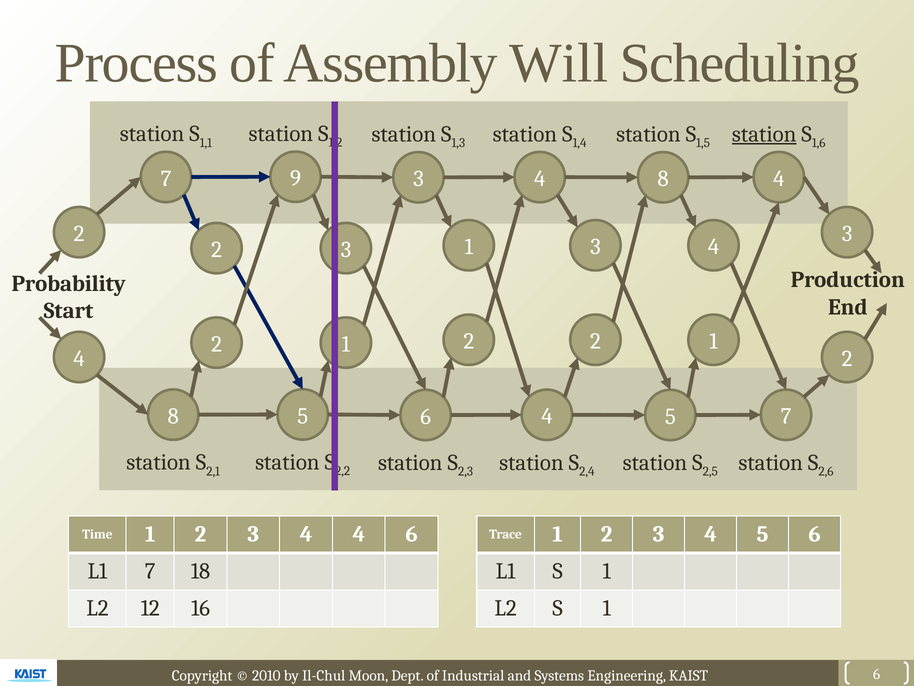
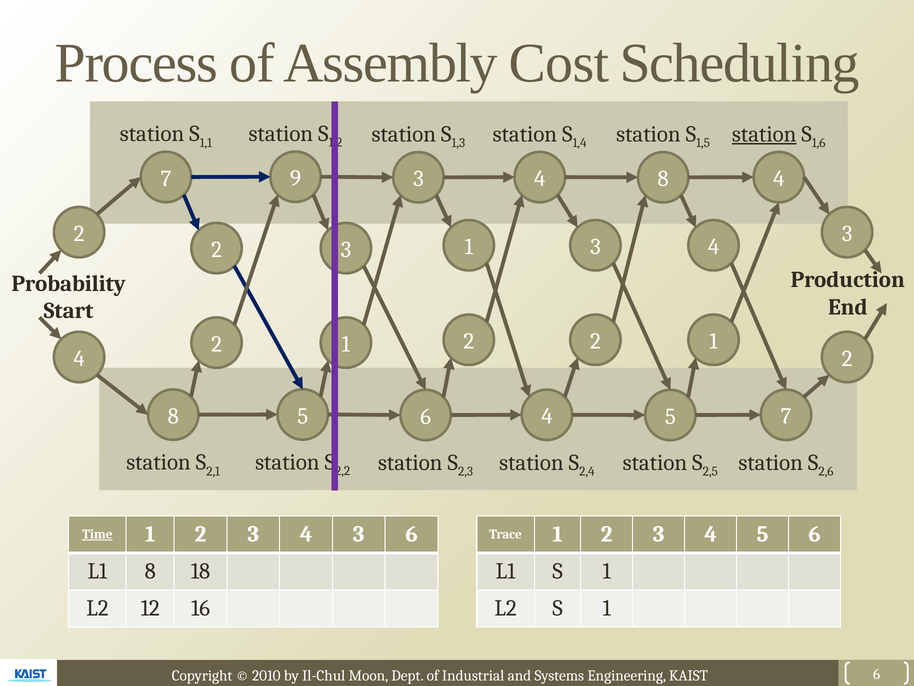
Will: Will -> Cost
Time underline: none -> present
3 4 4: 4 -> 3
L1 7: 7 -> 8
